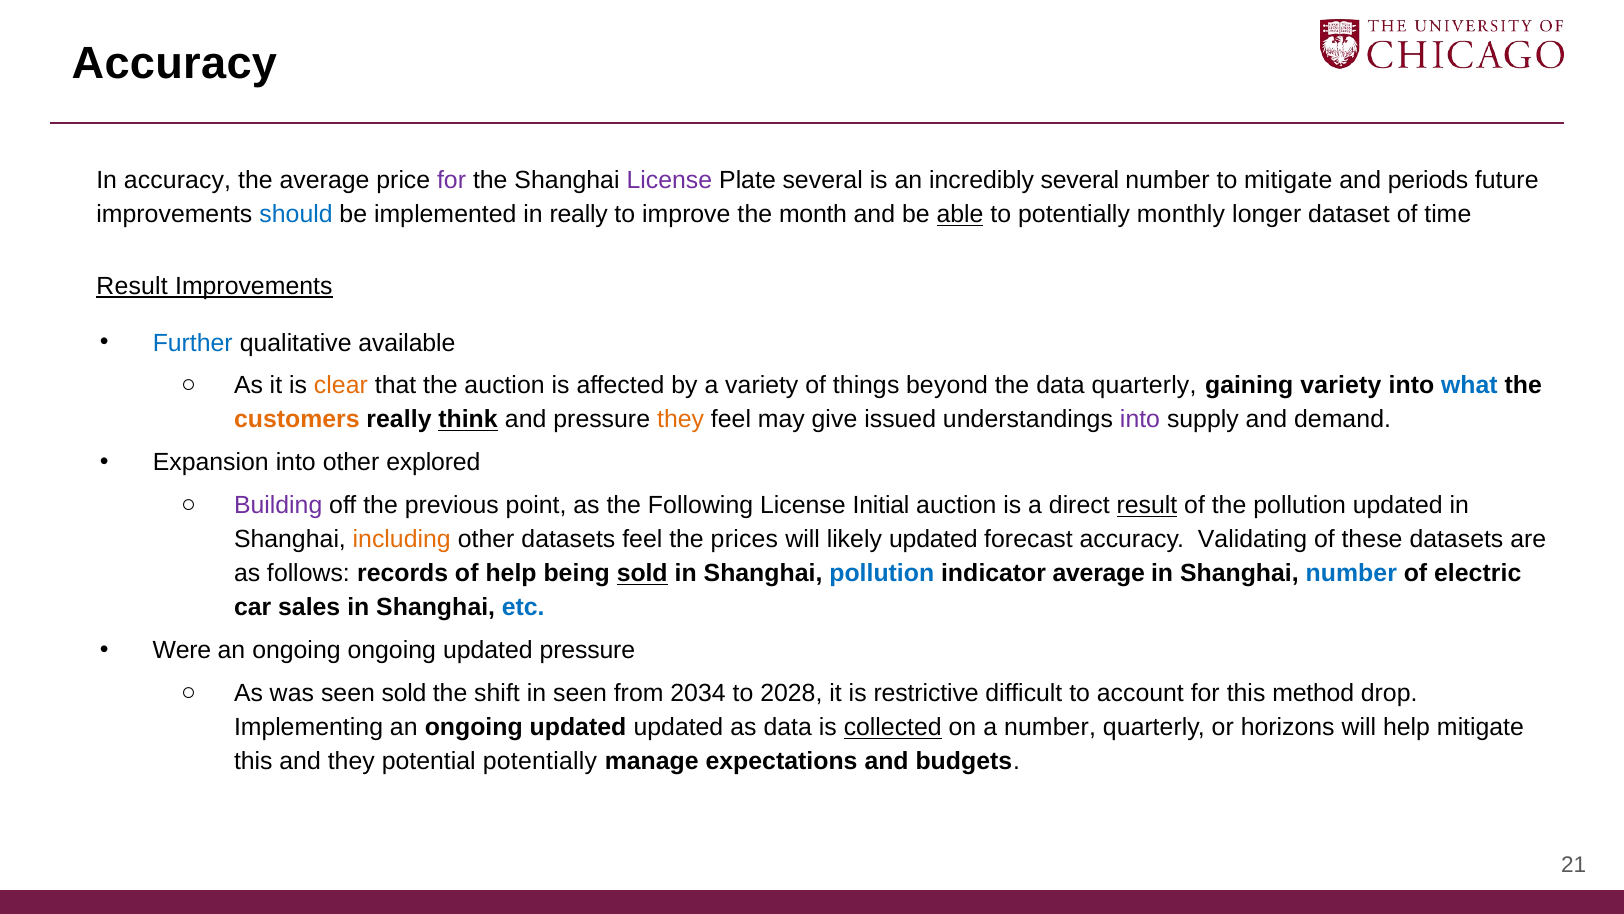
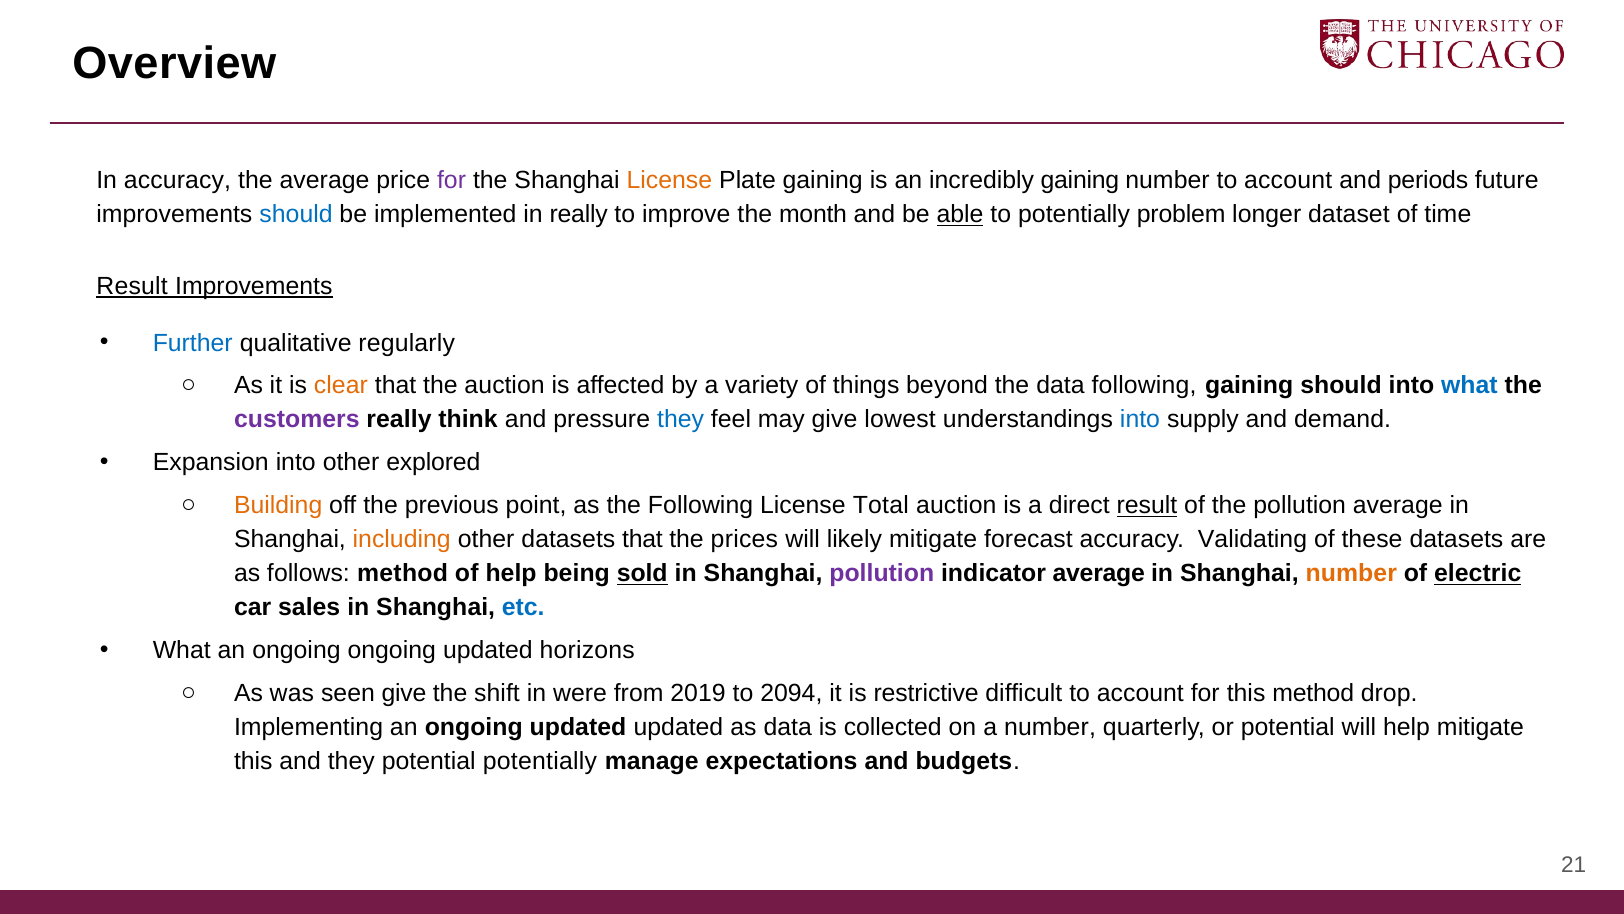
Accuracy at (174, 64): Accuracy -> Overview
License at (669, 180) colour: purple -> orange
Plate several: several -> gaining
incredibly several: several -> gaining
number to mitigate: mitigate -> account
monthly: monthly -> problem
available: available -> regularly
data quarterly: quarterly -> following
gaining variety: variety -> should
customers colour: orange -> purple
think underline: present -> none
they at (681, 420) colour: orange -> blue
issued: issued -> lowest
into at (1140, 420) colour: purple -> blue
Building colour: purple -> orange
Initial: Initial -> Total
pollution updated: updated -> average
datasets feel: feel -> that
likely updated: updated -> mitigate
follows records: records -> method
pollution at (882, 573) colour: blue -> purple
number at (1351, 573) colour: blue -> orange
electric underline: none -> present
Were at (182, 650): Were -> What
updated pressure: pressure -> horizons
seen sold: sold -> give
in seen: seen -> were
2034: 2034 -> 2019
2028: 2028 -> 2094
collected underline: present -> none
or horizons: horizons -> potential
